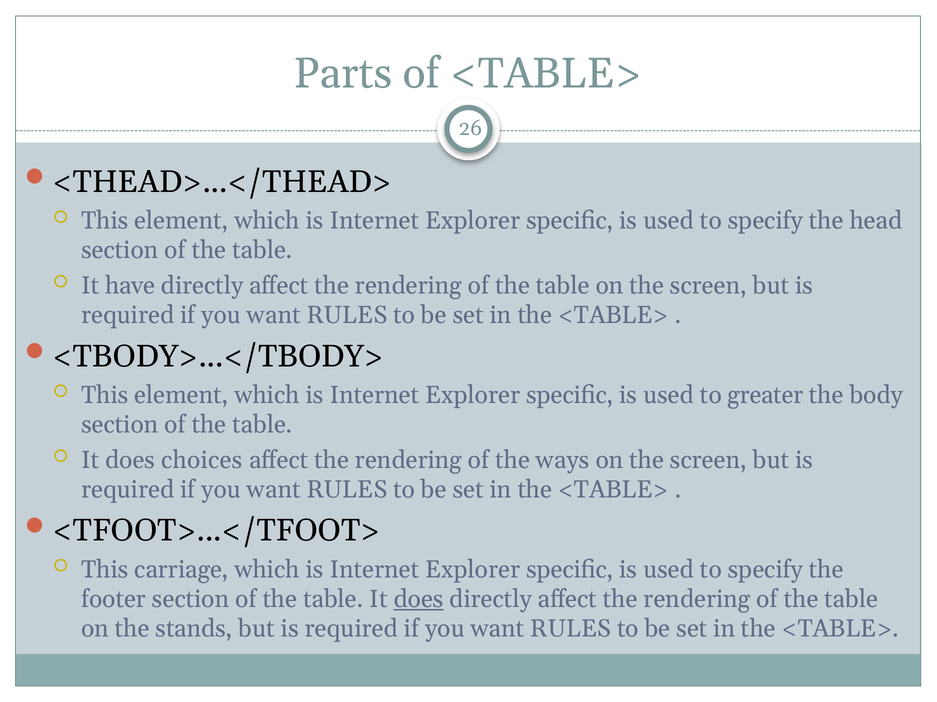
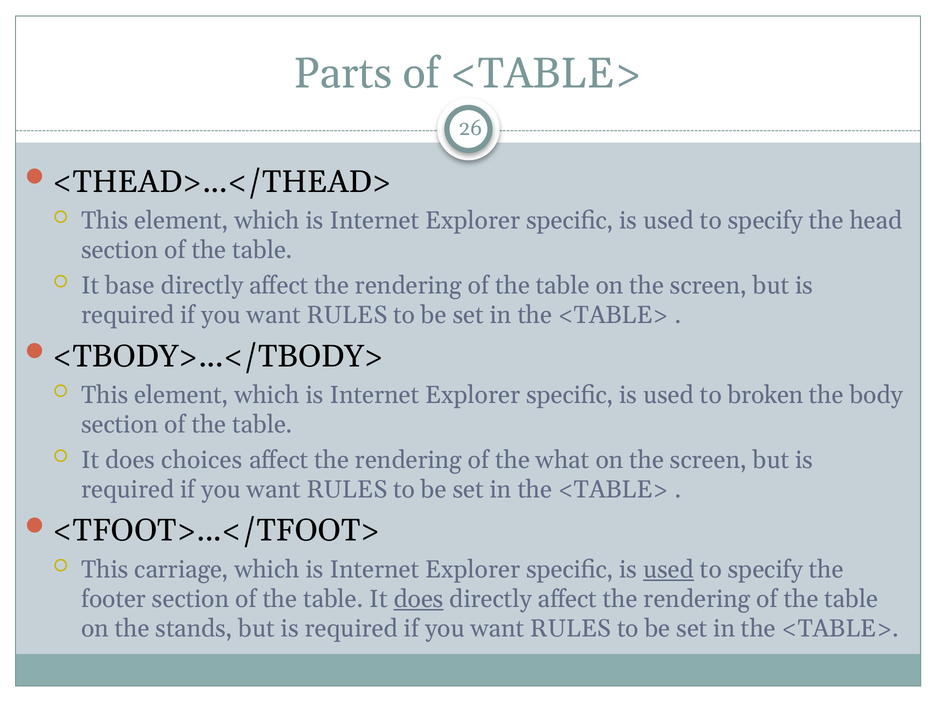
have: have -> base
greater: greater -> broken
ways: ways -> what
used at (669, 570) underline: none -> present
